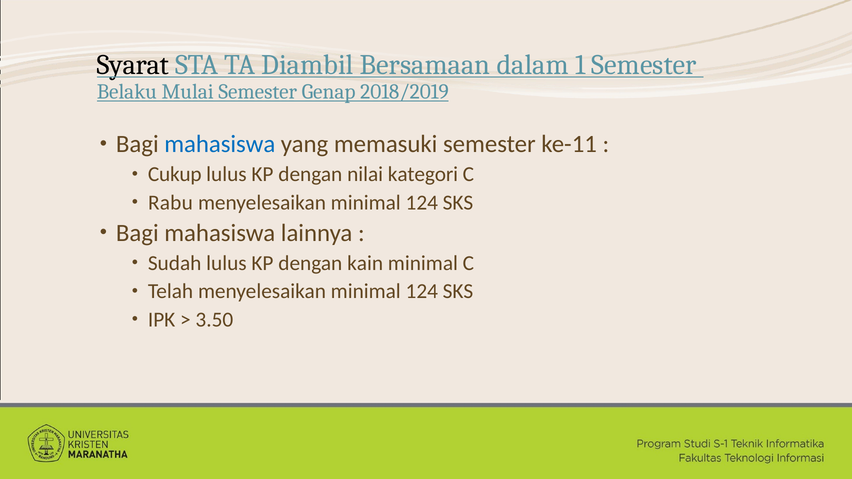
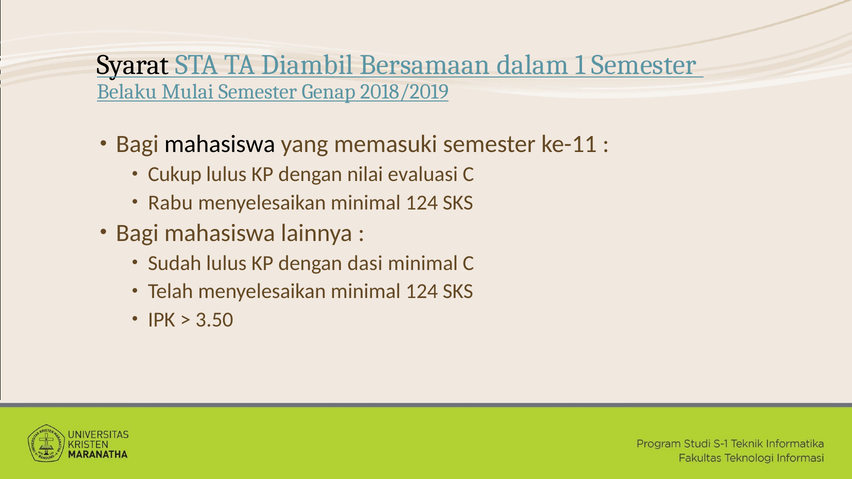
mahasiswa at (220, 144) colour: blue -> black
kategori: kategori -> evaluasi
kain: kain -> dasi
